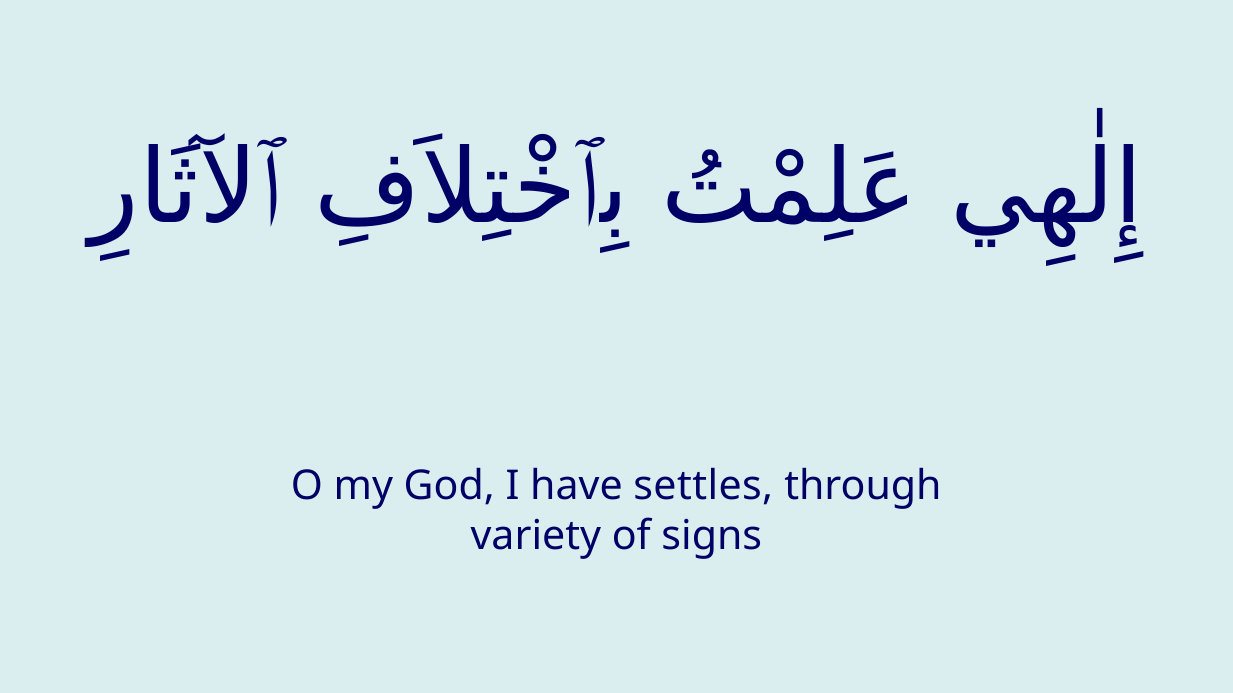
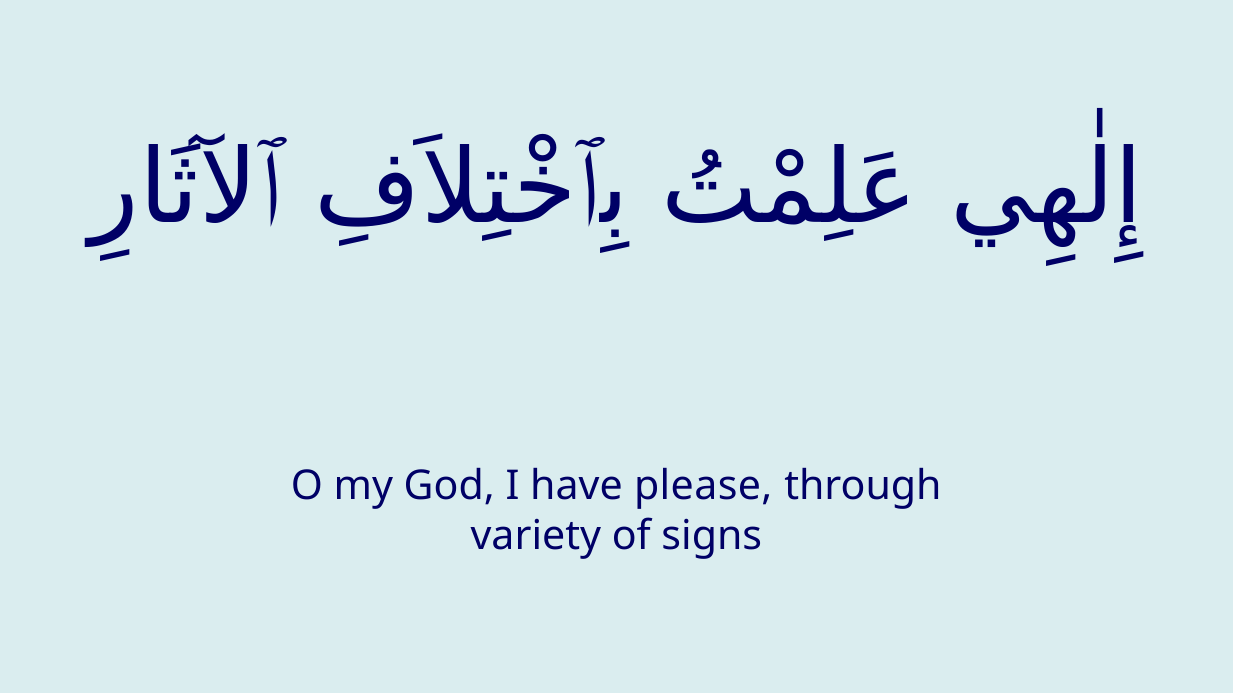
settles: settles -> please
